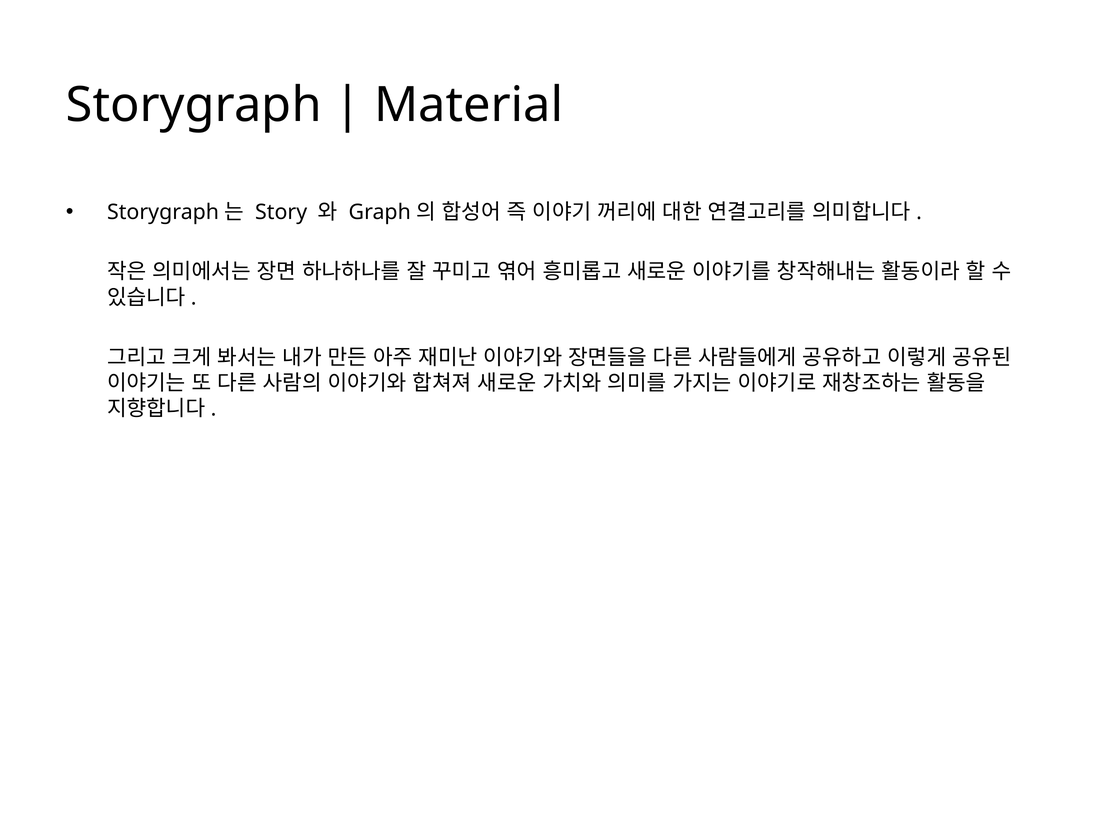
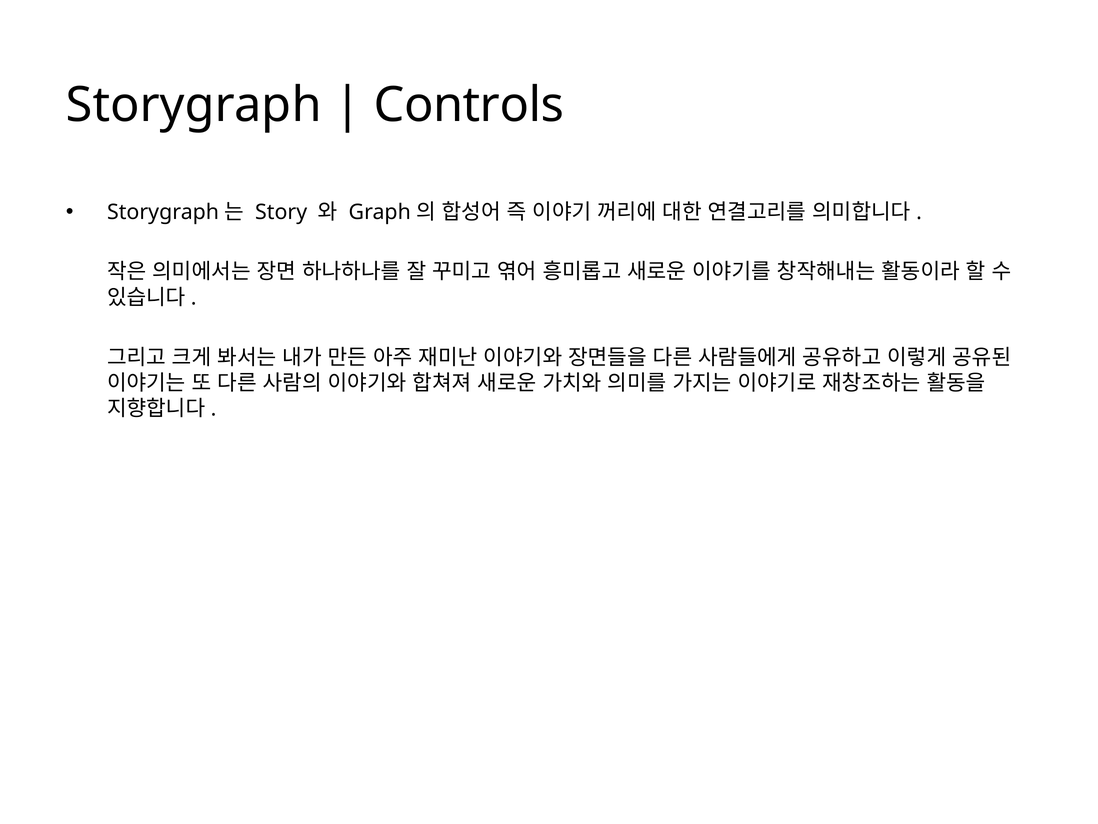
Material: Material -> Controls
